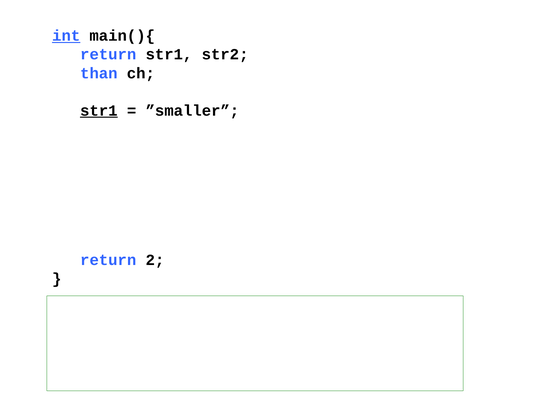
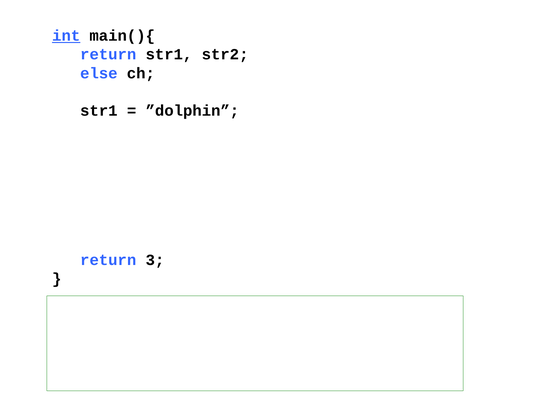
than: than -> else
str1 at (99, 111) underline: present -> none
”smaller: ”smaller -> ”dolphin
2: 2 -> 3
